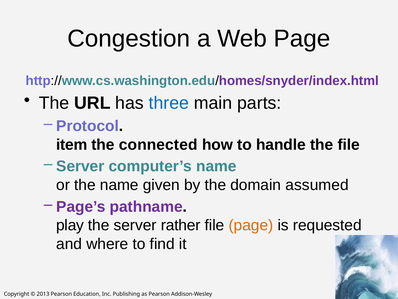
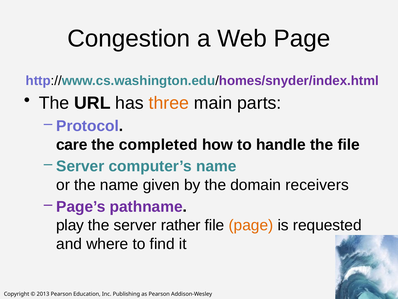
three colour: blue -> orange
item: item -> care
connected: connected -> completed
assumed: assumed -> receivers
